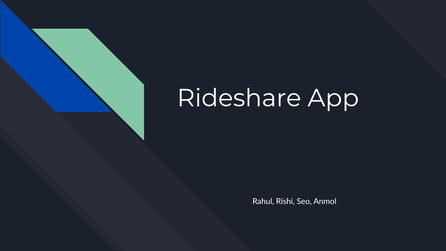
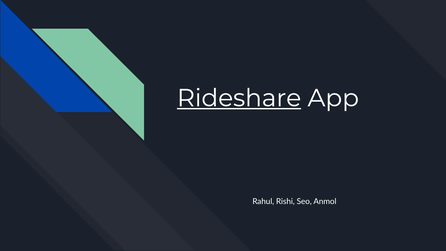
Rideshare underline: none -> present
